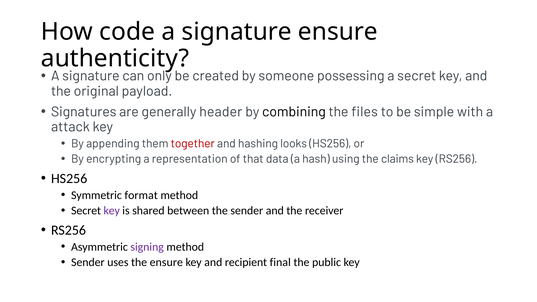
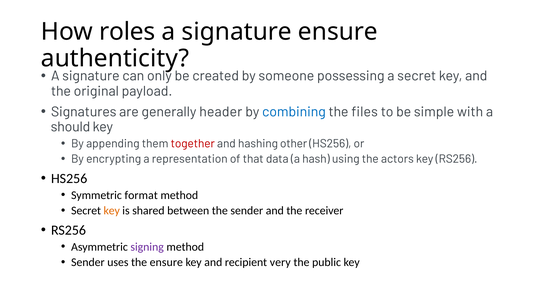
code: code -> roles
combining colour: black -> blue
attack: attack -> should
looks: looks -> other
claims: claims -> actors
key at (112, 211) colour: purple -> orange
final: final -> very
